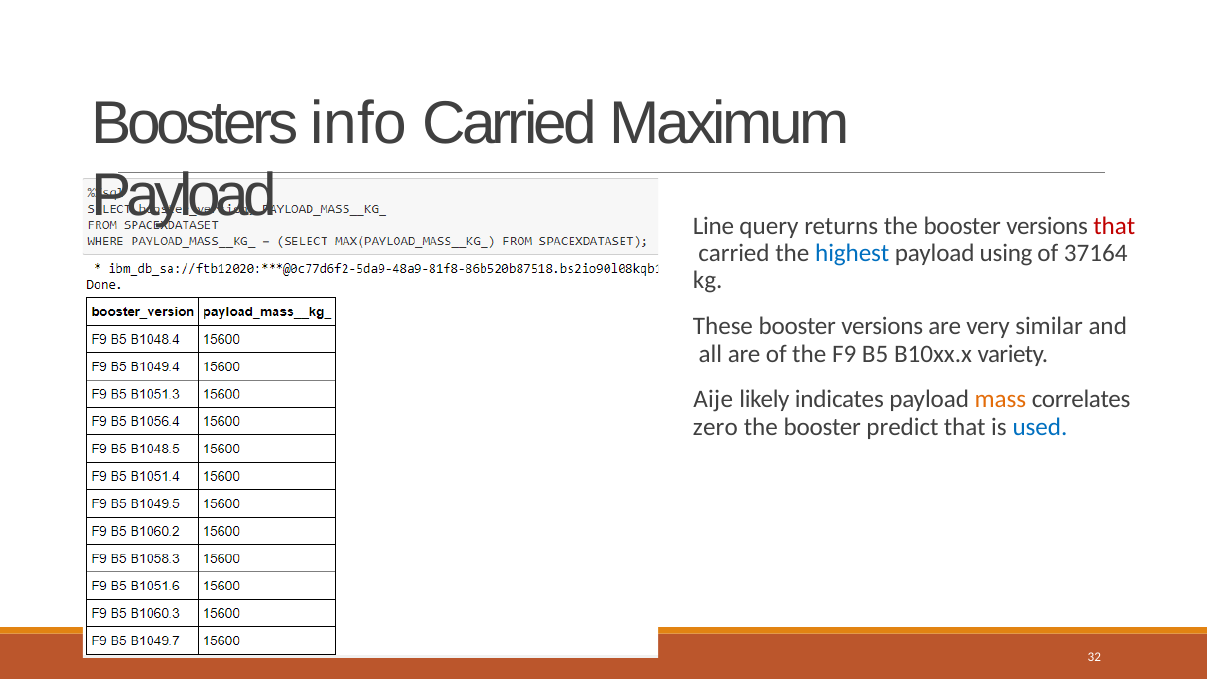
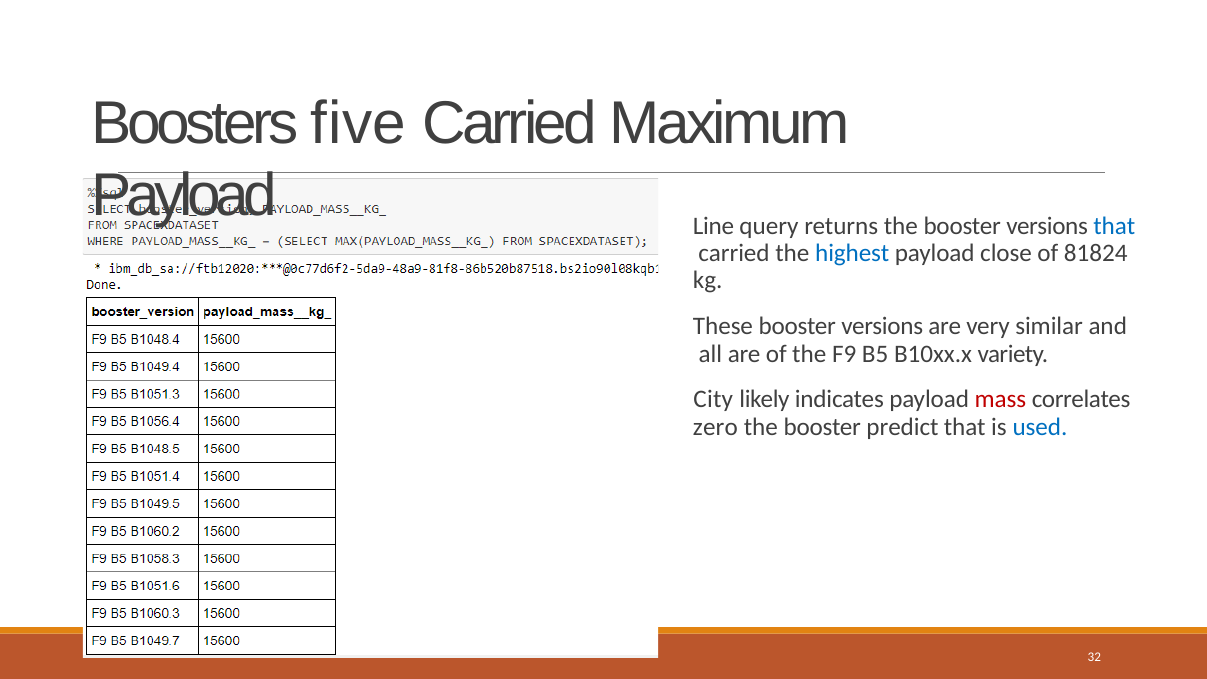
info: info -> five
that at (1114, 226) colour: red -> blue
using: using -> close
37164: 37164 -> 81824
Aije: Aije -> City
mass colour: orange -> red
